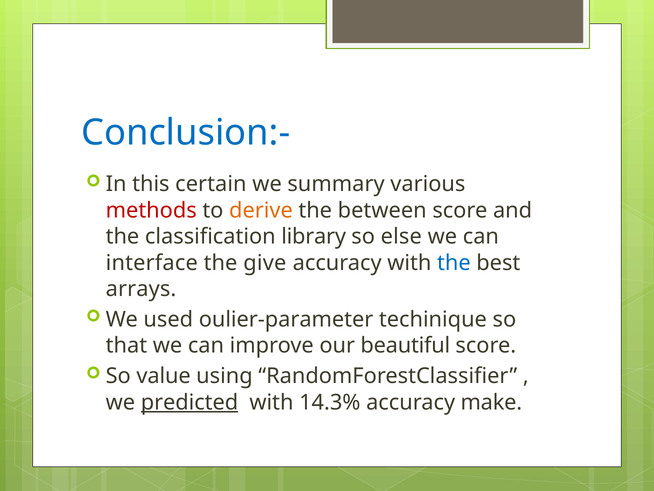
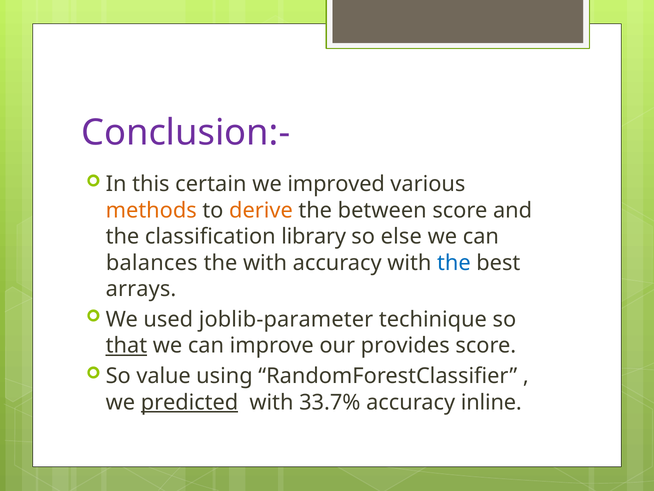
Conclusion:- colour: blue -> purple
summary: summary -> improved
methods colour: red -> orange
interface: interface -> balances
the give: give -> with
oulier-parameter: oulier-parameter -> joblib-parameter
that underline: none -> present
beautiful: beautiful -> provides
14.3%: 14.3% -> 33.7%
make: make -> inline
